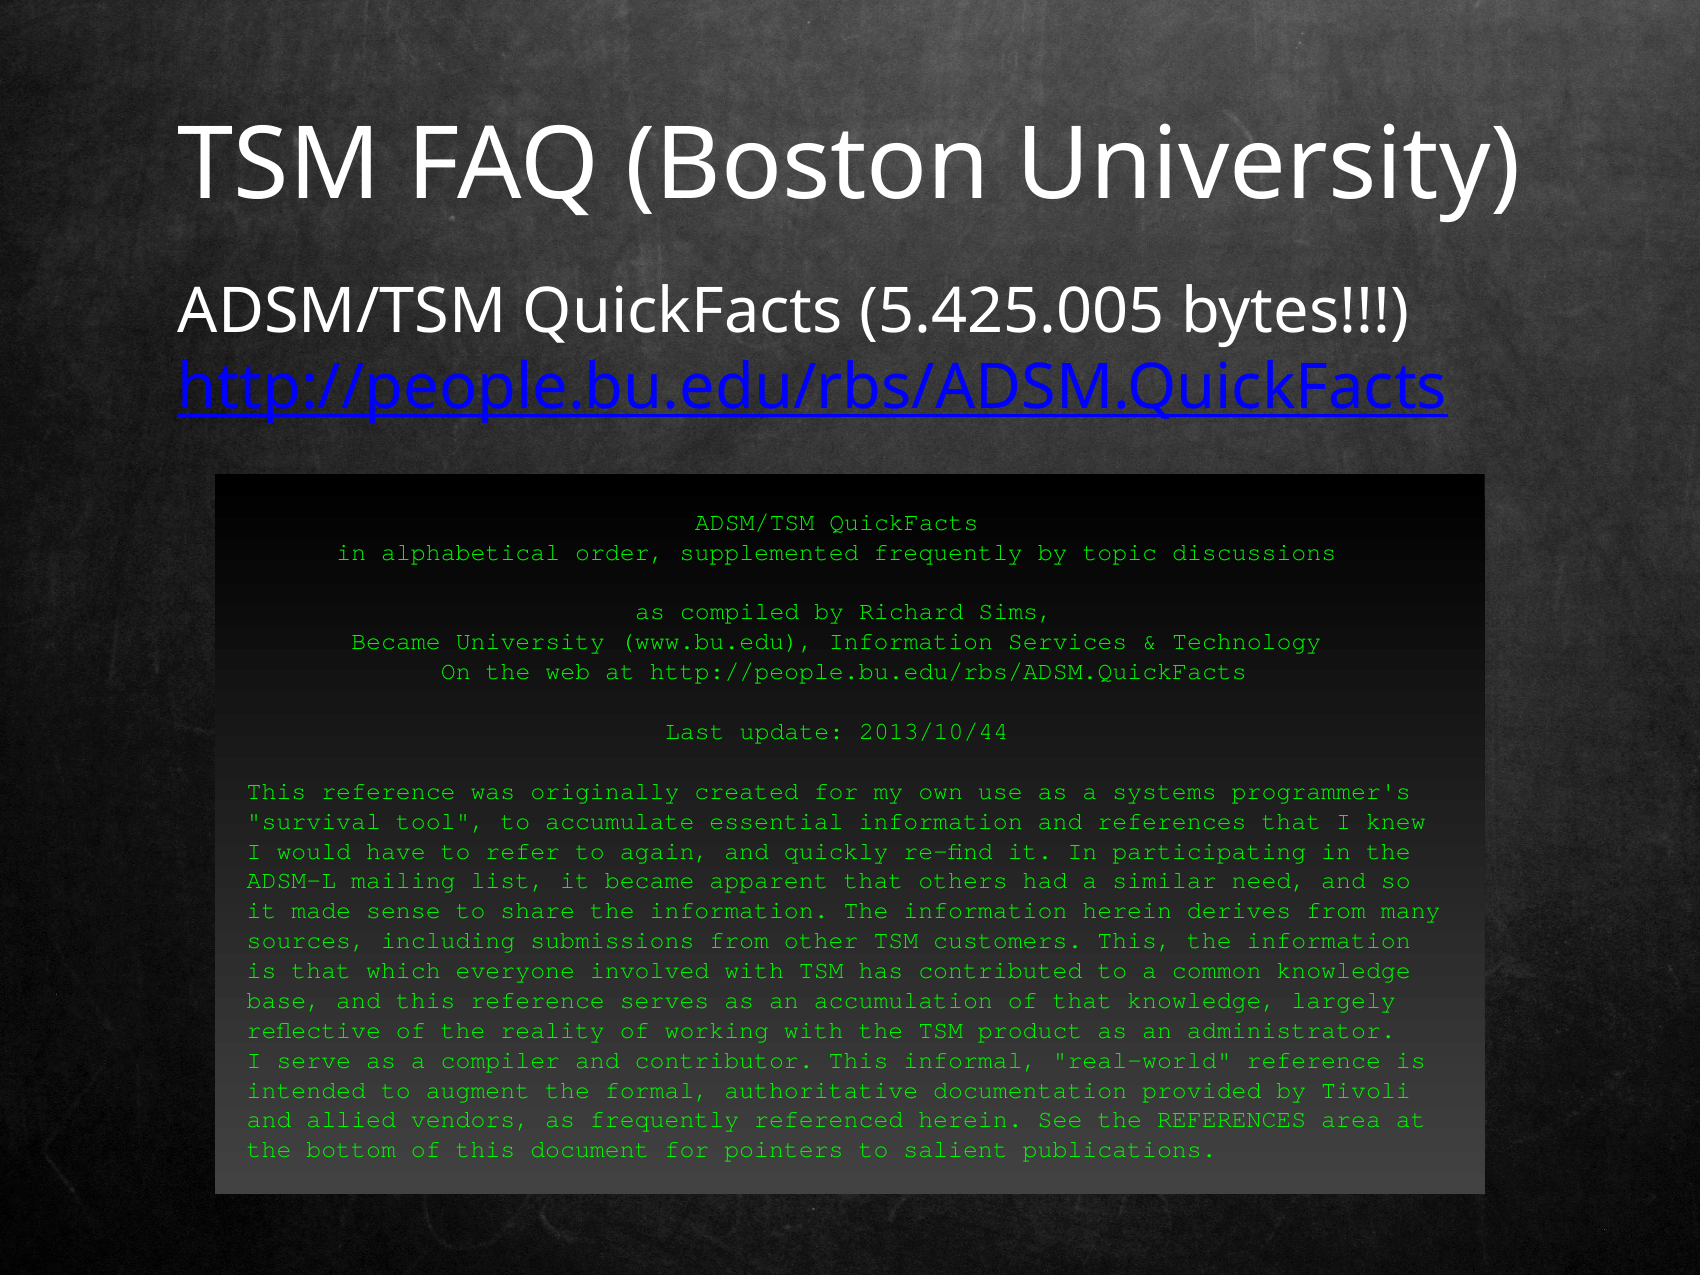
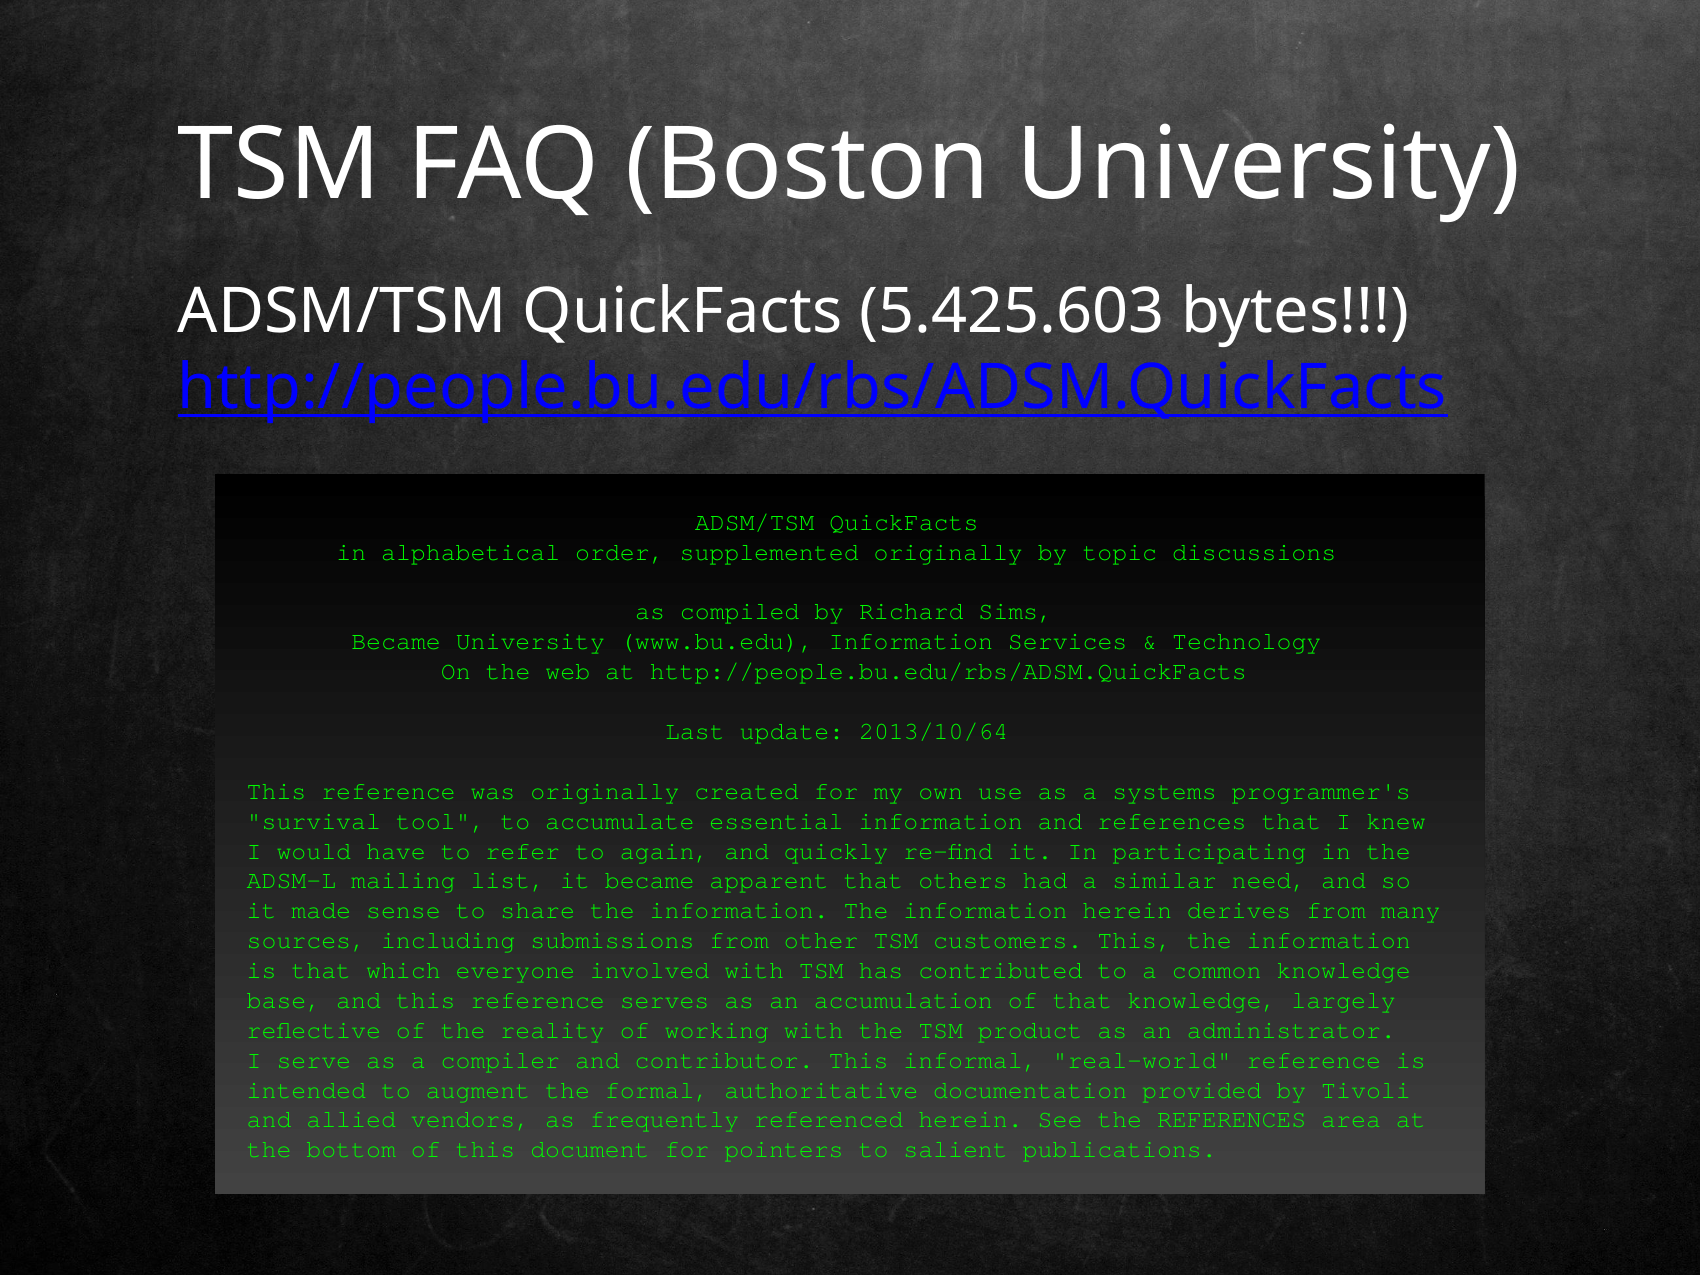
5.425.005: 5.425.005 -> 5.425.603
supplemented frequently: frequently -> originally
2013/10/44: 2013/10/44 -> 2013/10/64
